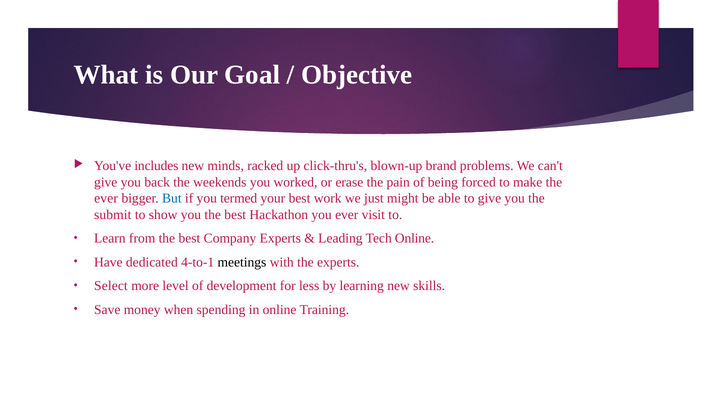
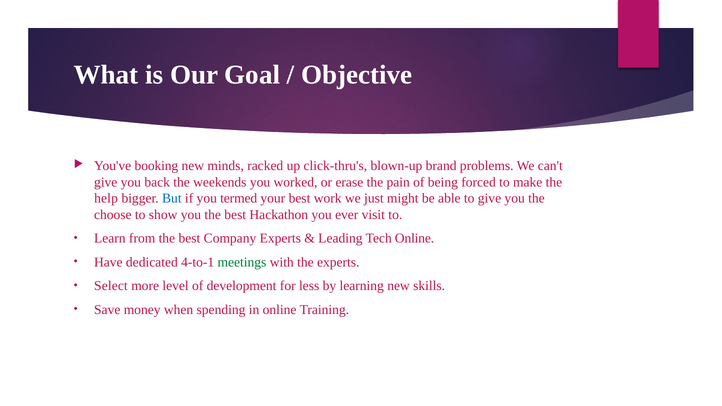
includes: includes -> booking
ever at (106, 198): ever -> help
submit: submit -> choose
meetings colour: black -> green
